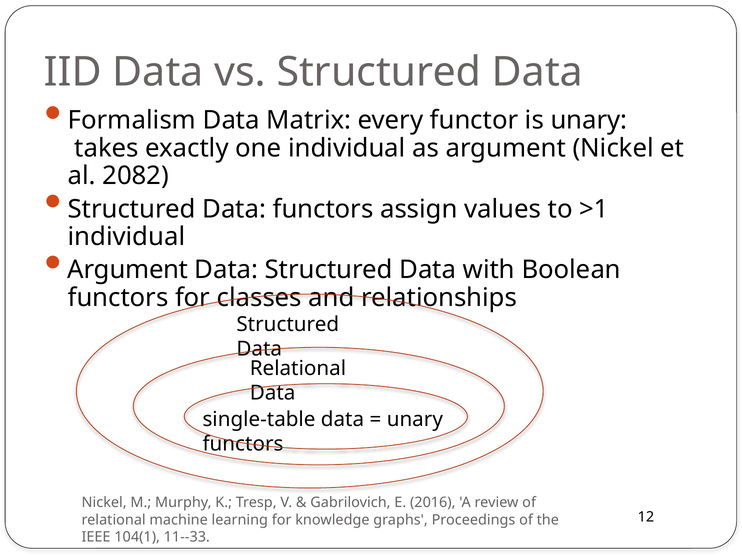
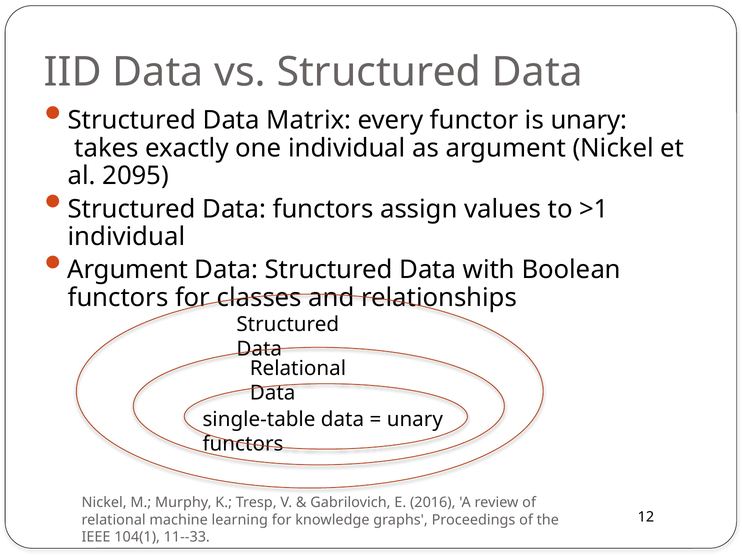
Formalism at (132, 121): Formalism -> Structured
2082: 2082 -> 2095
